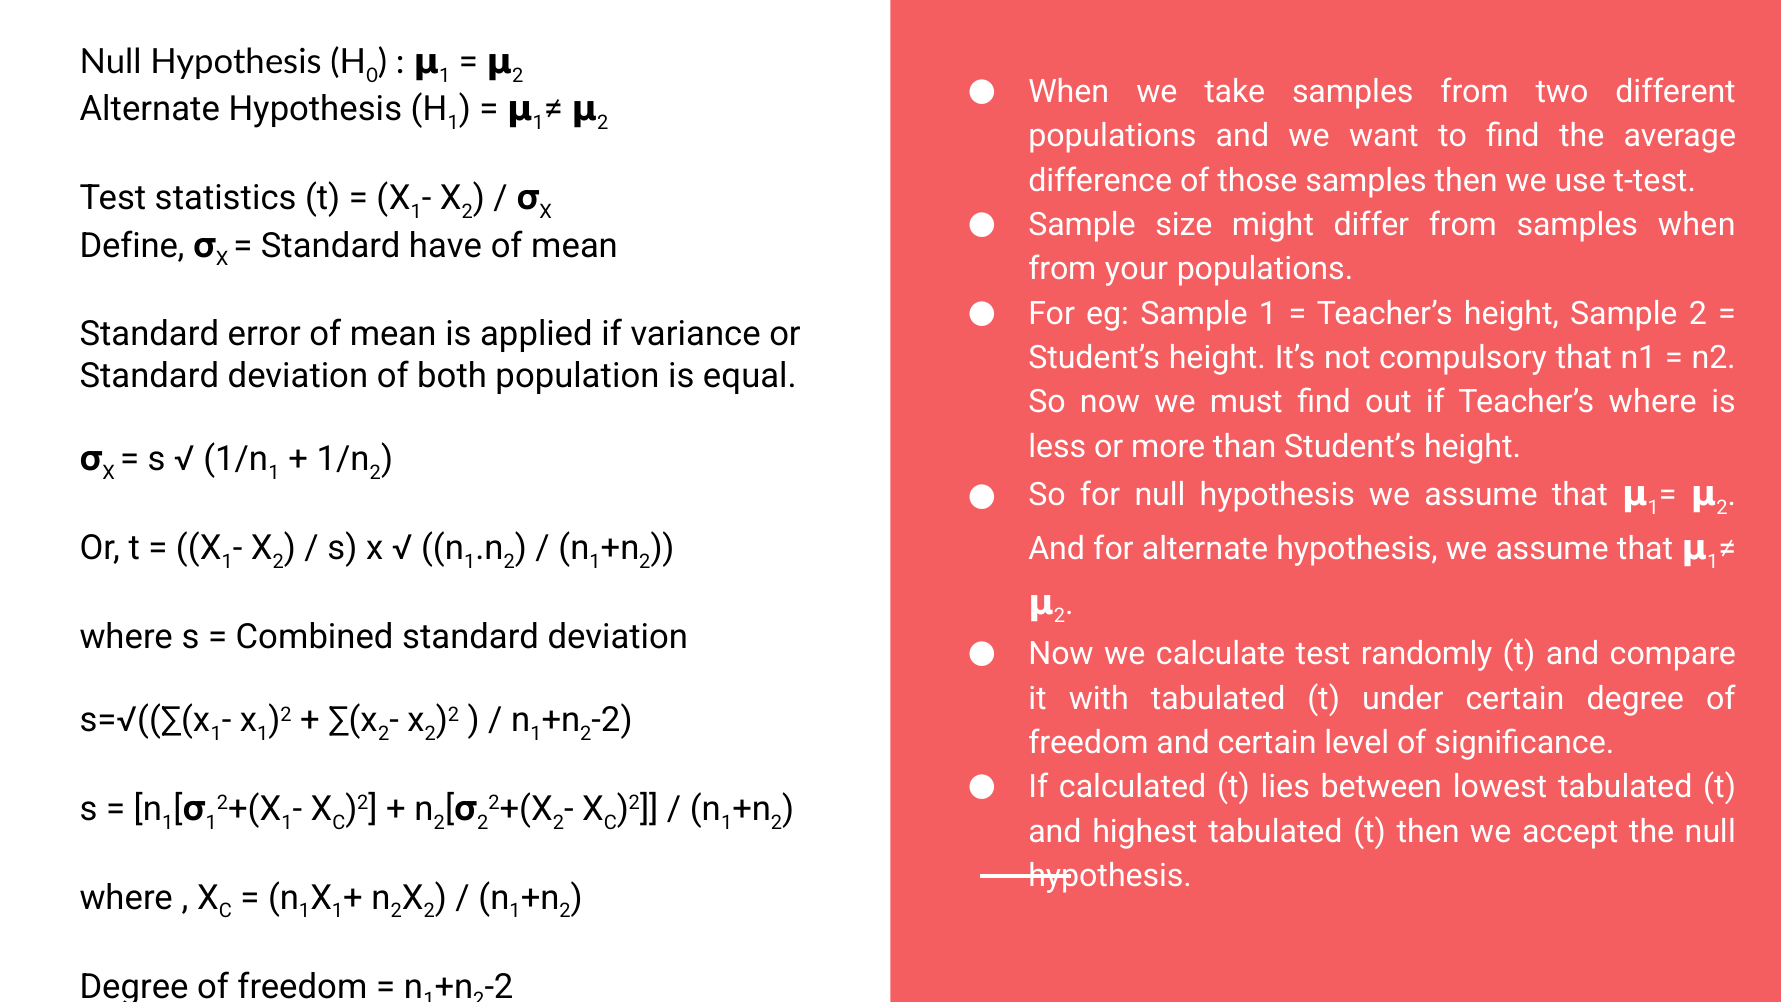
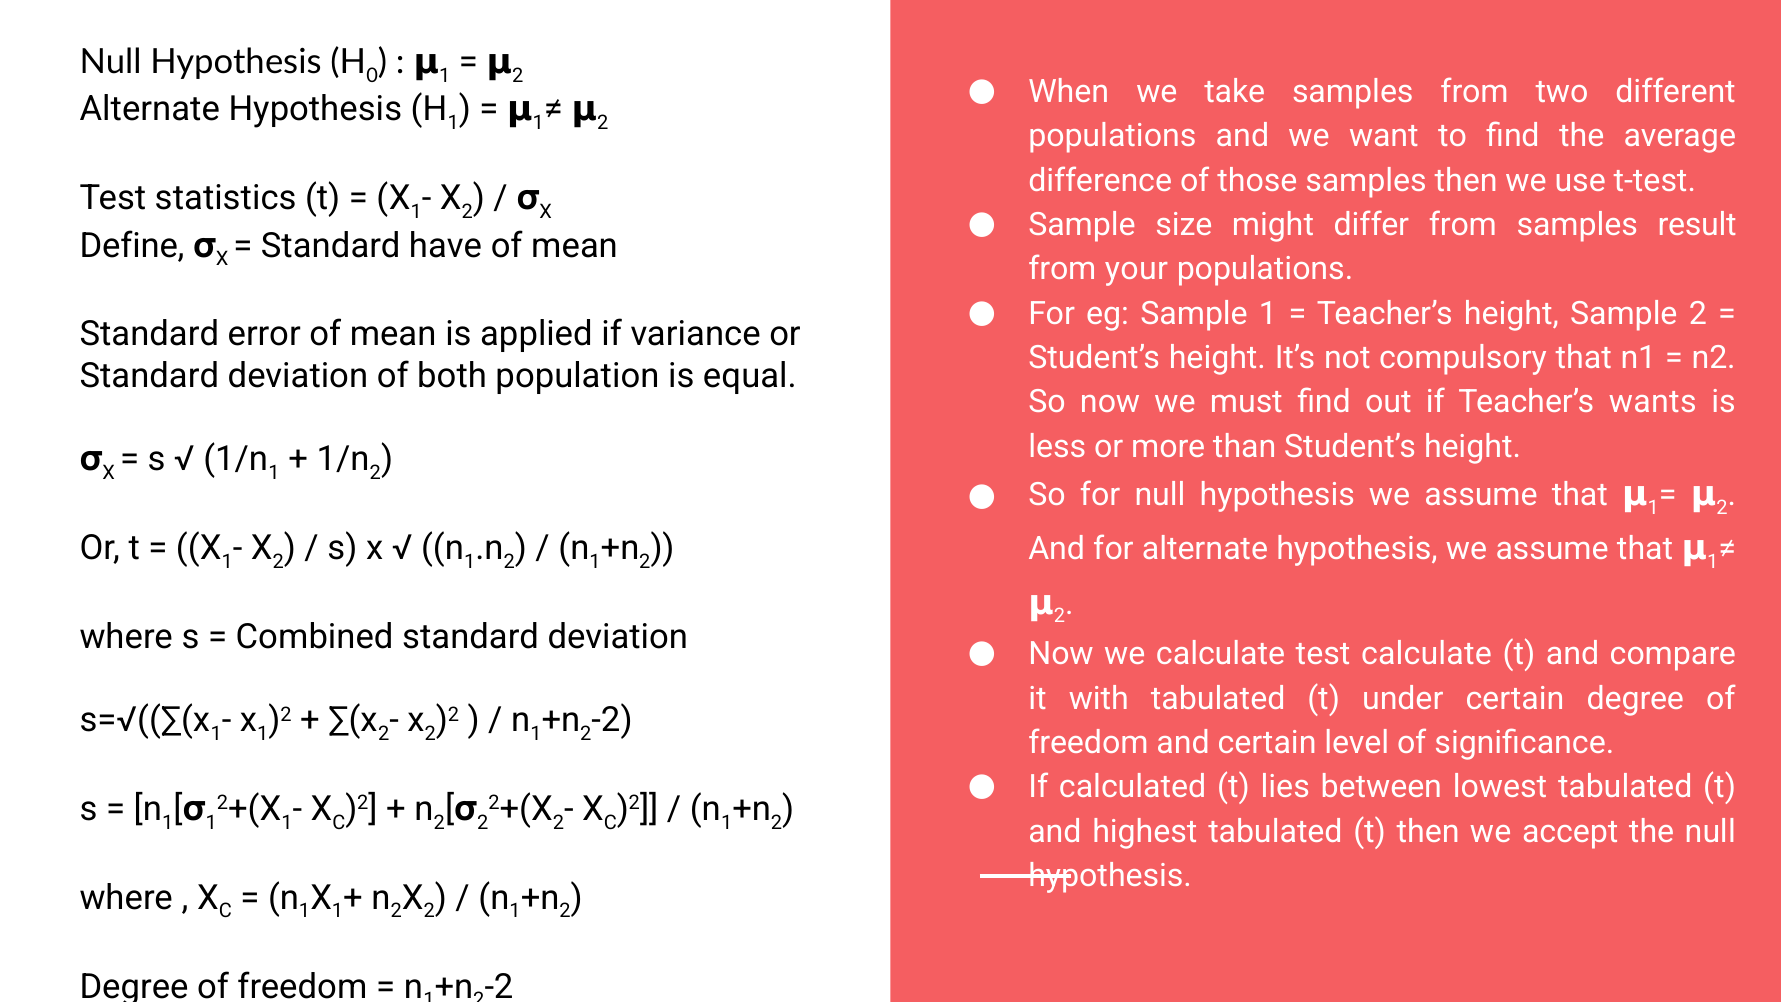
samples when: when -> result
Teacher’s where: where -> wants
test randomly: randomly -> calculate
